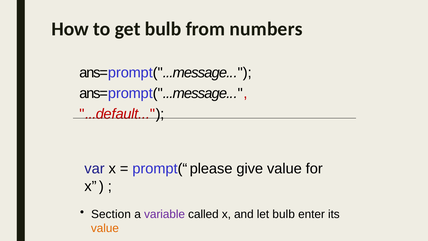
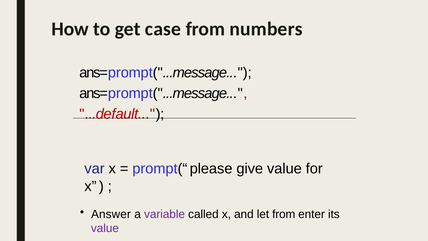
get bulb: bulb -> case
Section: Section -> Answer
let bulb: bulb -> from
value at (105, 228) colour: orange -> purple
